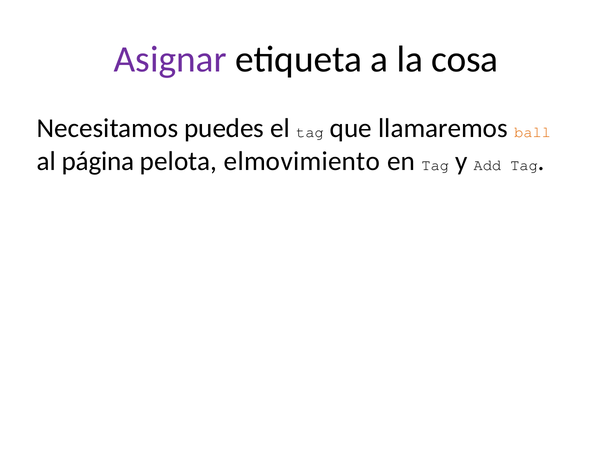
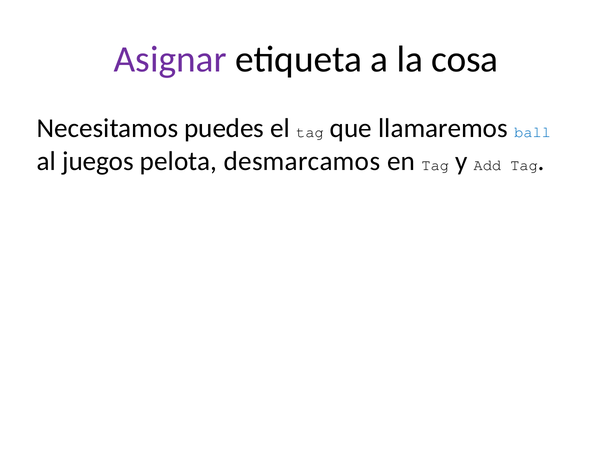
ball colour: orange -> blue
página: página -> juegos
elmovimiento: elmovimiento -> desmarcamos
